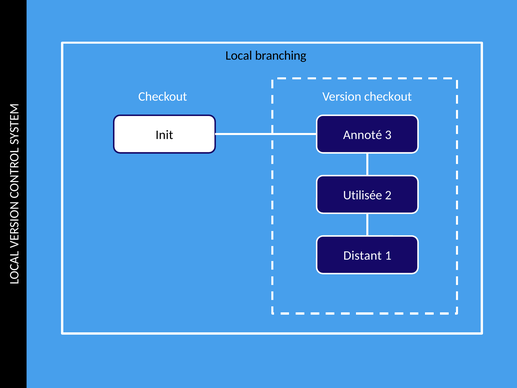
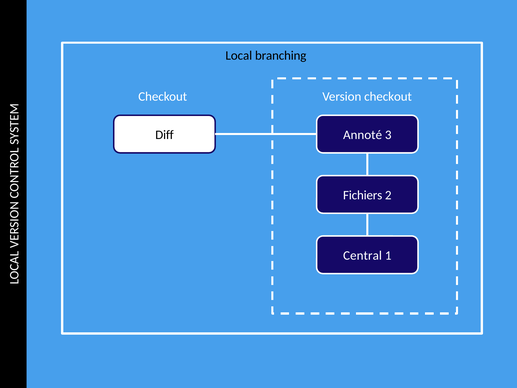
Init: Init -> Diff
Utilisée: Utilisée -> Fichiers
Distant: Distant -> Central
